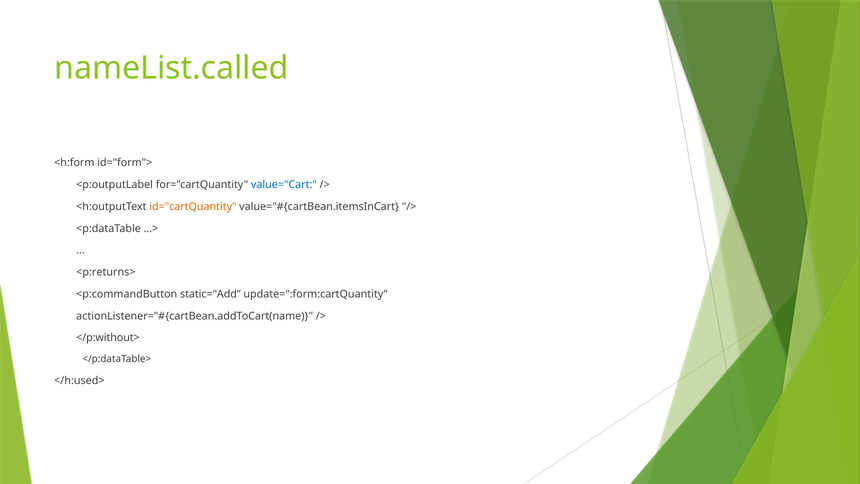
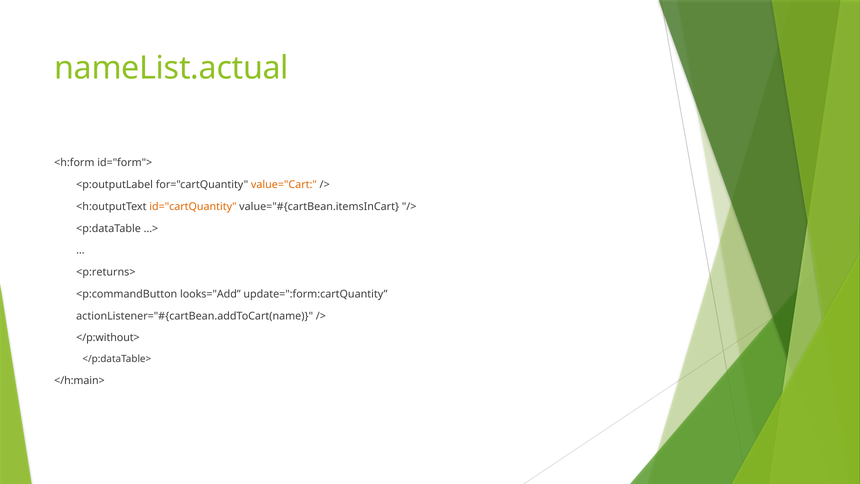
nameList.called: nameList.called -> nameList.actual
value="Cart colour: blue -> orange
static="Add: static="Add -> looks="Add
</h:used>: </h:used> -> </h:main>
